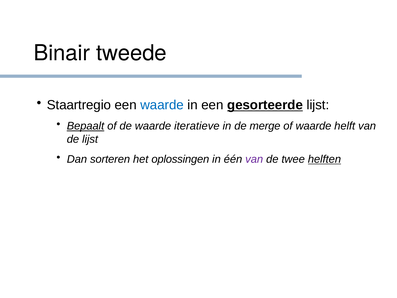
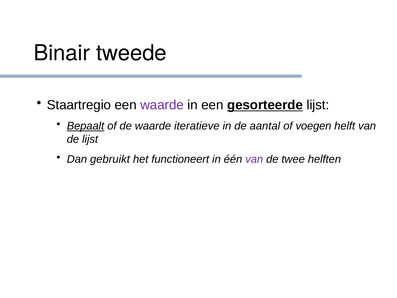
waarde at (162, 105) colour: blue -> purple
merge: merge -> aantal
of waarde: waarde -> voegen
sorteren: sorteren -> gebruikt
oplossingen: oplossingen -> functioneert
helften underline: present -> none
